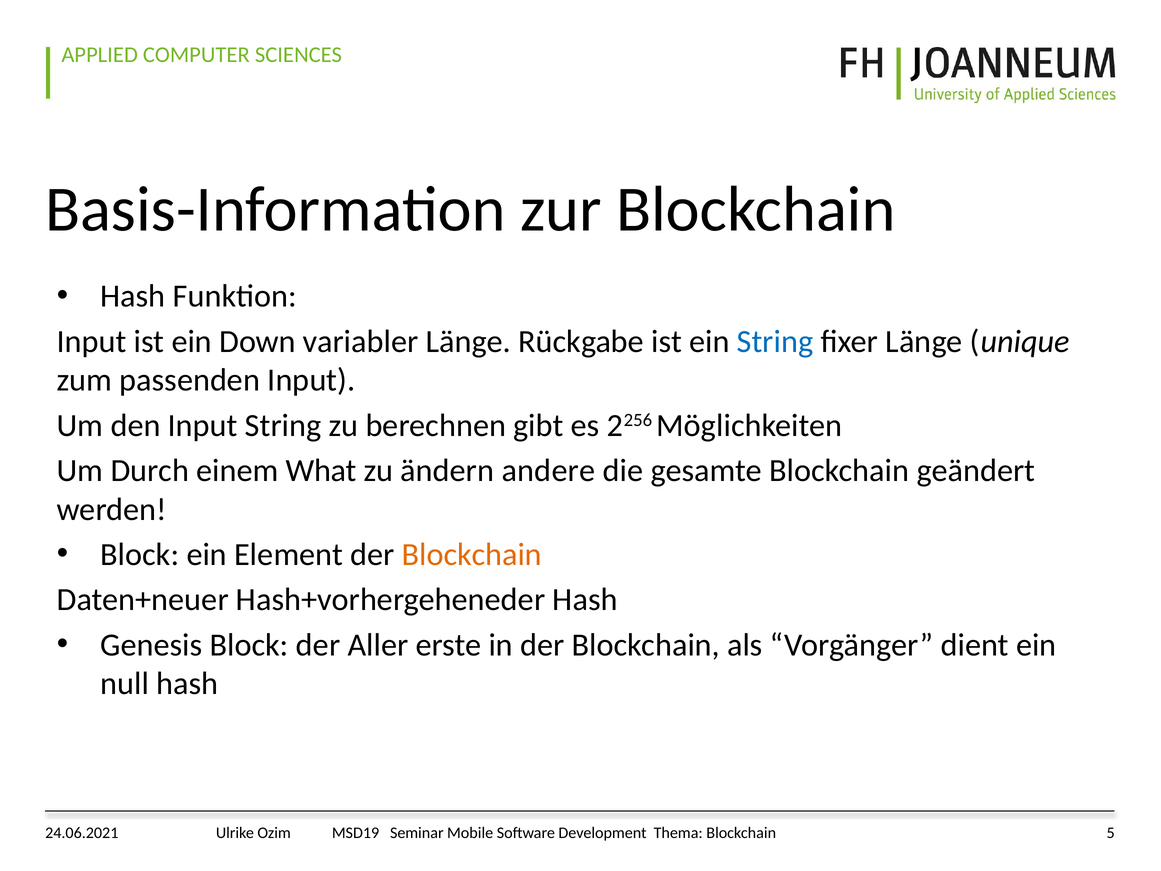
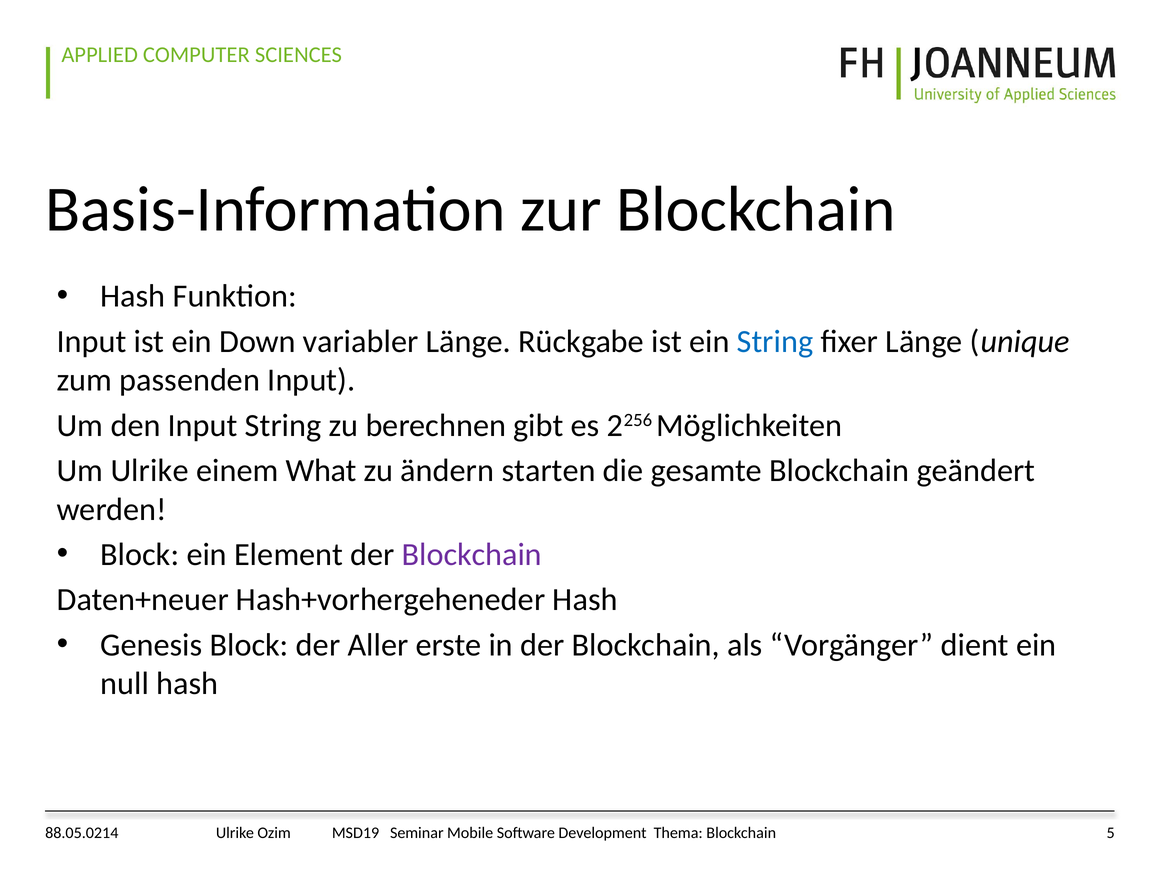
Um Durch: Durch -> Ulrike
andere: andere -> starten
Blockchain at (472, 554) colour: orange -> purple
24.06.2021: 24.06.2021 -> 88.05.0214
